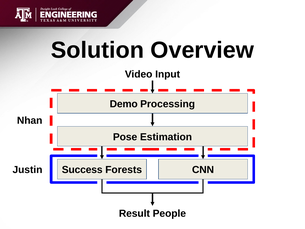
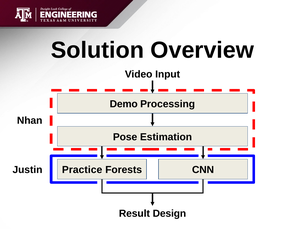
Success: Success -> Practice
People: People -> Design
